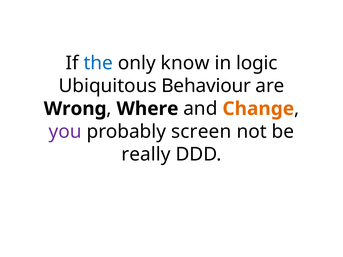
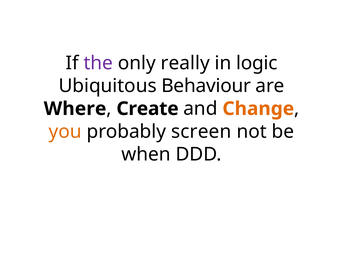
the colour: blue -> purple
know: know -> really
Wrong: Wrong -> Where
Where: Where -> Create
you colour: purple -> orange
really: really -> when
